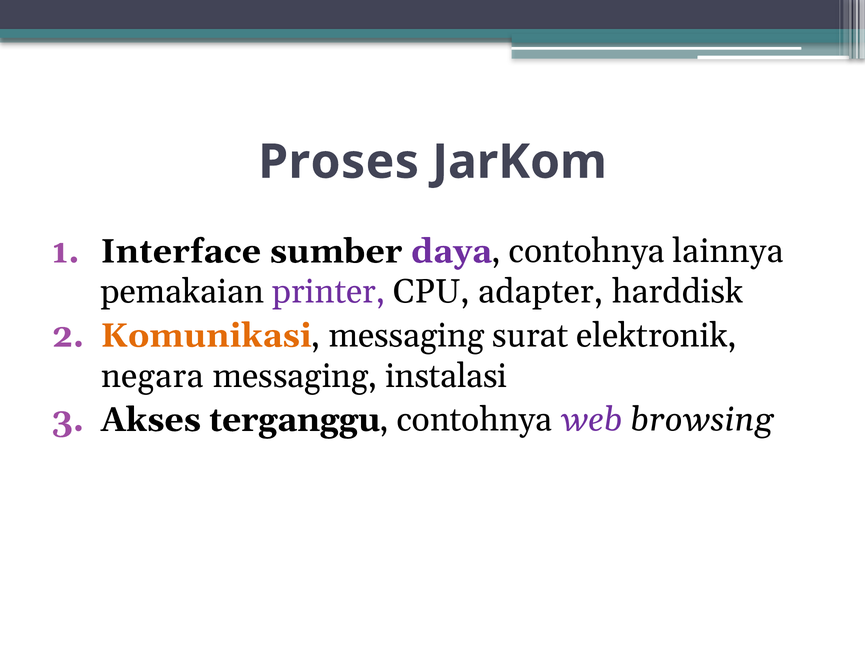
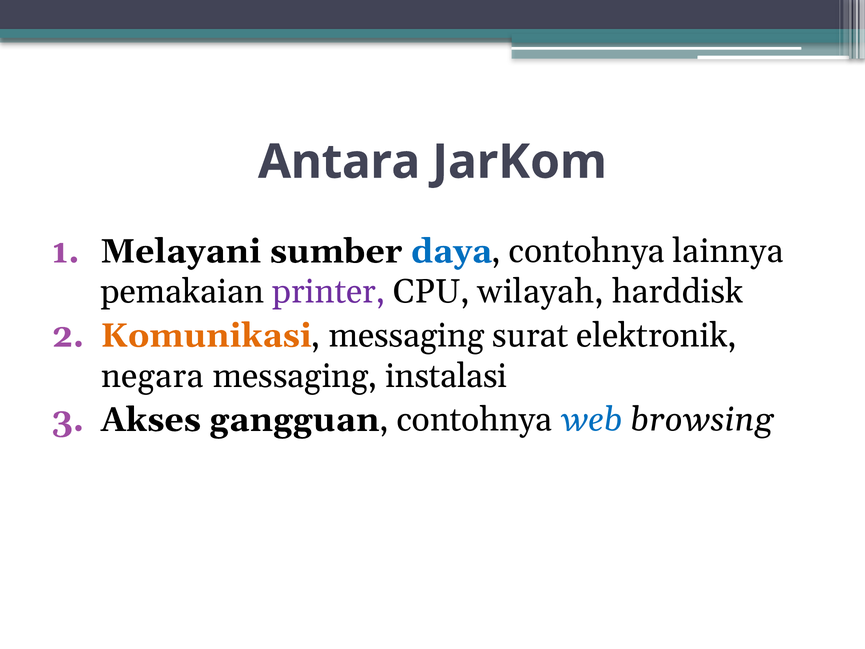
Proses: Proses -> Antara
Interface: Interface -> Melayani
daya colour: purple -> blue
adapter: adapter -> wilayah
terganggu: terganggu -> gangguan
web colour: purple -> blue
